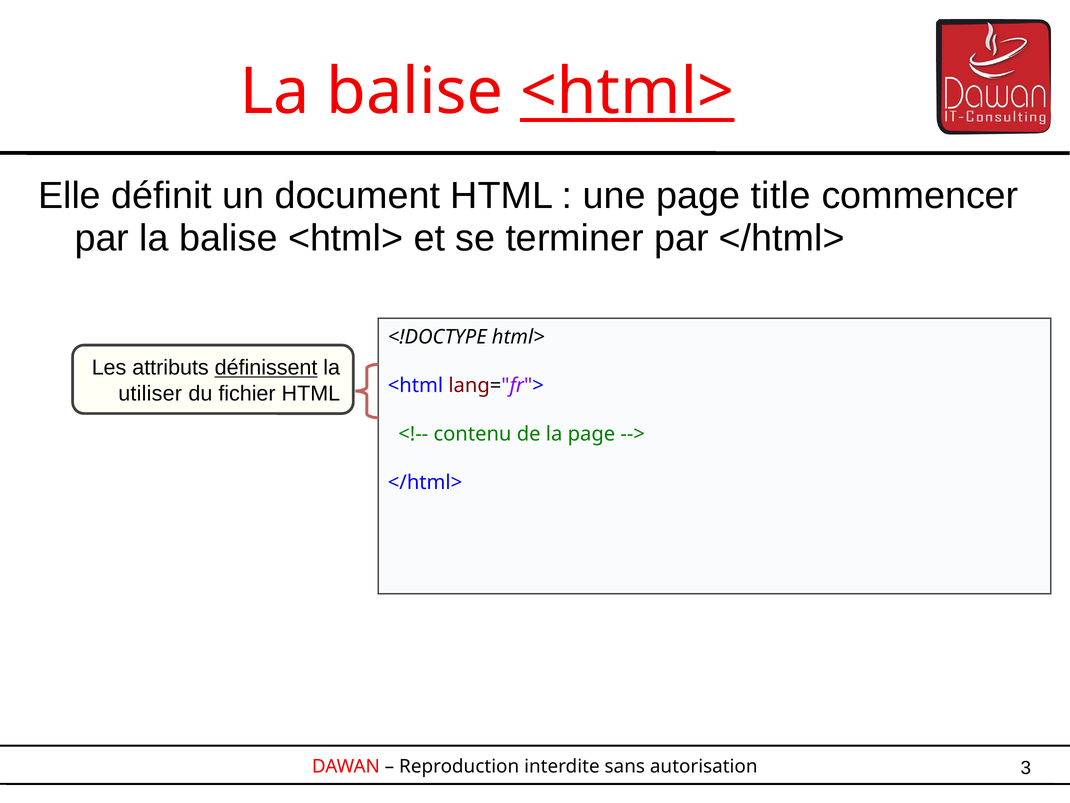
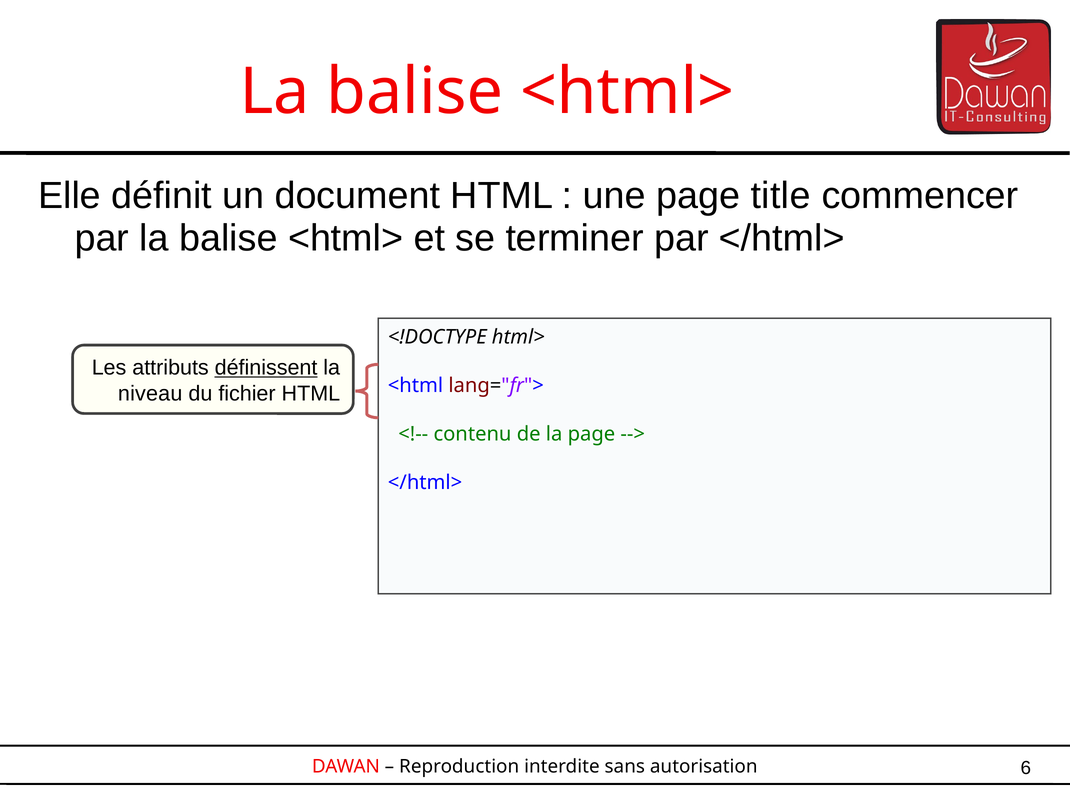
<html> at (627, 92) underline: present -> none
utiliser: utiliser -> niveau
3: 3 -> 6
